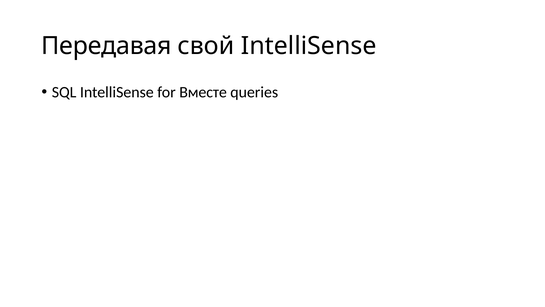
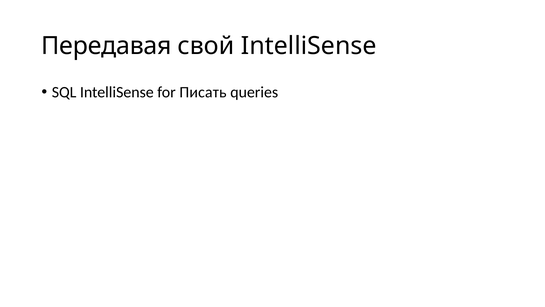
Вместе: Вместе -> Писать
